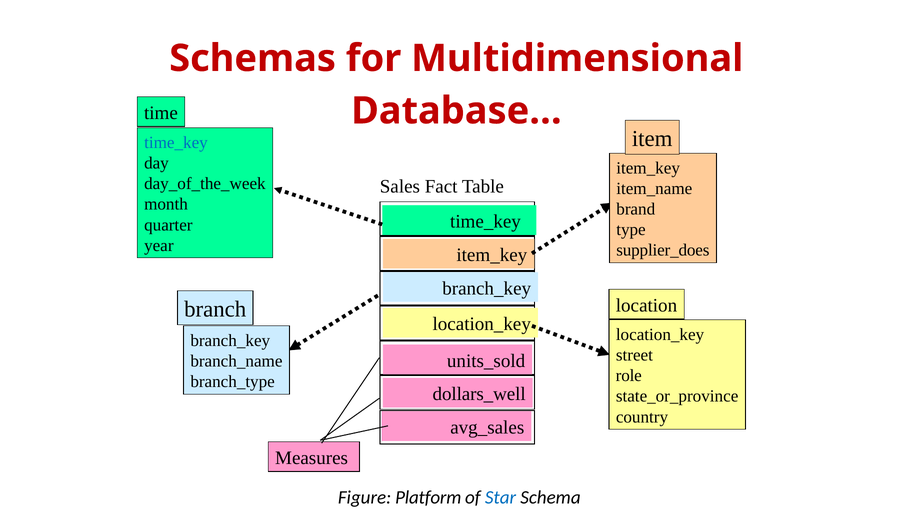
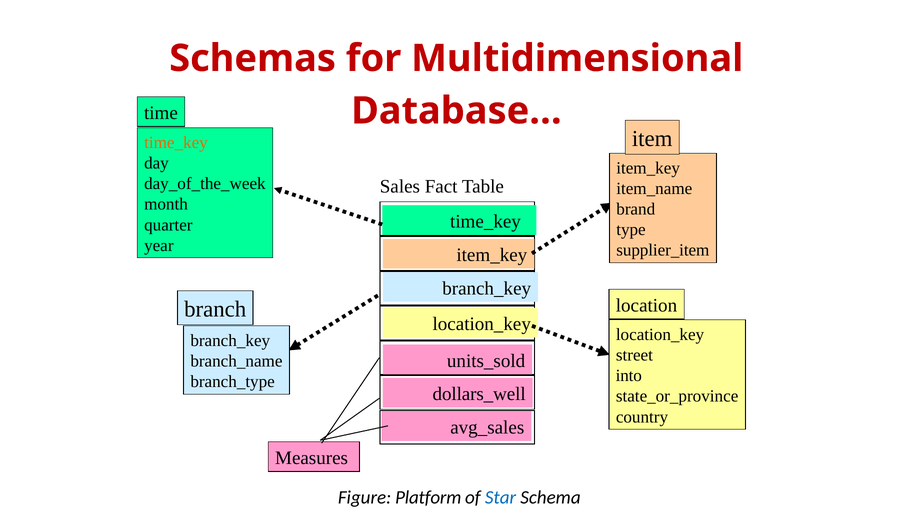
time_key at (176, 143) colour: blue -> orange
supplier_does: supplier_does -> supplier_item
role: role -> into
